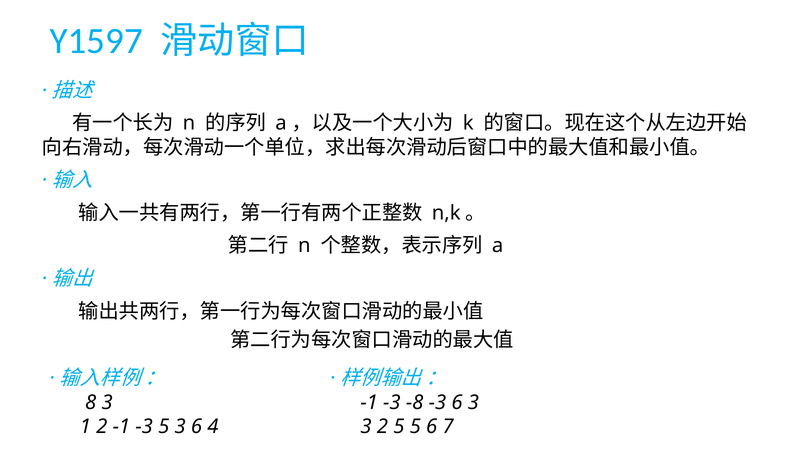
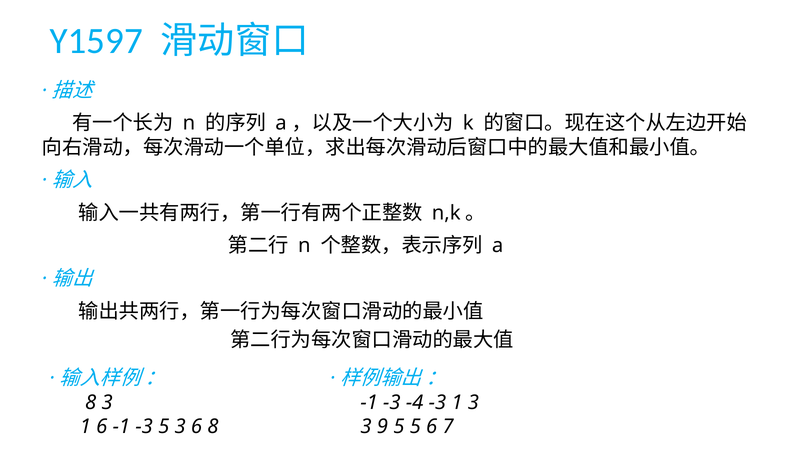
-8: -8 -> -4
-3 6: 6 -> 1
1 2: 2 -> 6
6 4: 4 -> 8
3 2: 2 -> 9
